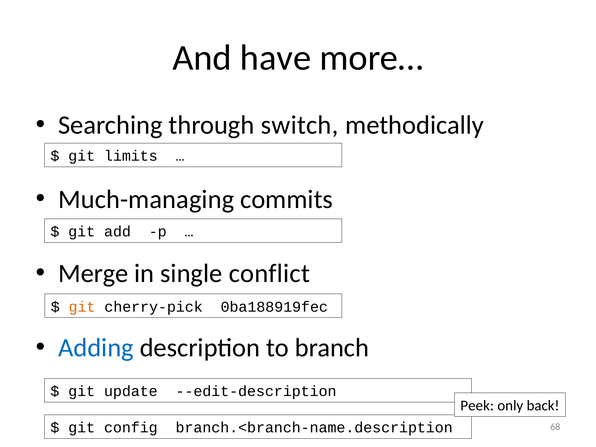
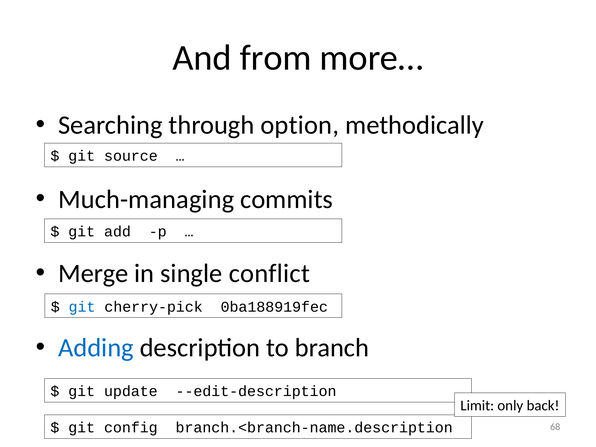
have: have -> from
switch: switch -> option
limits: limits -> source
git at (82, 307) colour: orange -> blue
Peek: Peek -> Limit
